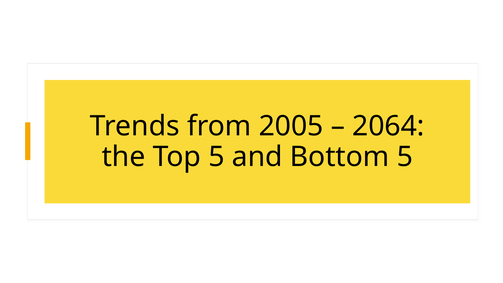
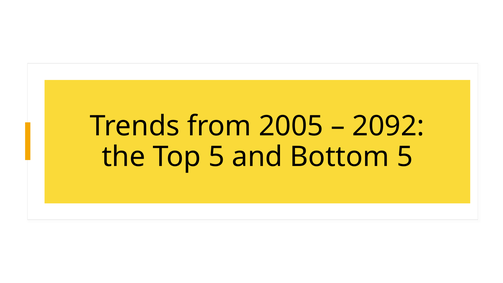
2064: 2064 -> 2092
